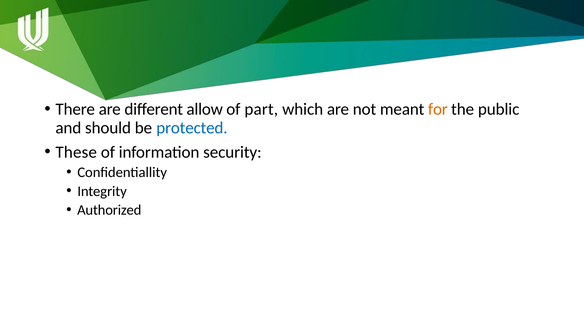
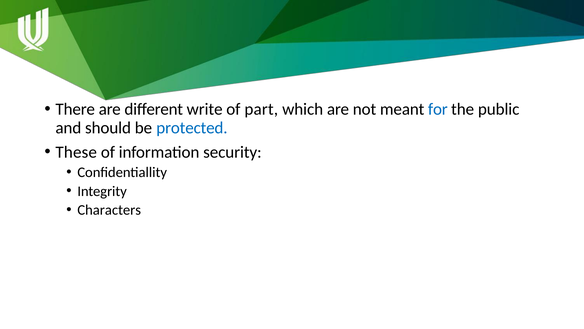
allow: allow -> write
for colour: orange -> blue
Authorized: Authorized -> Characters
